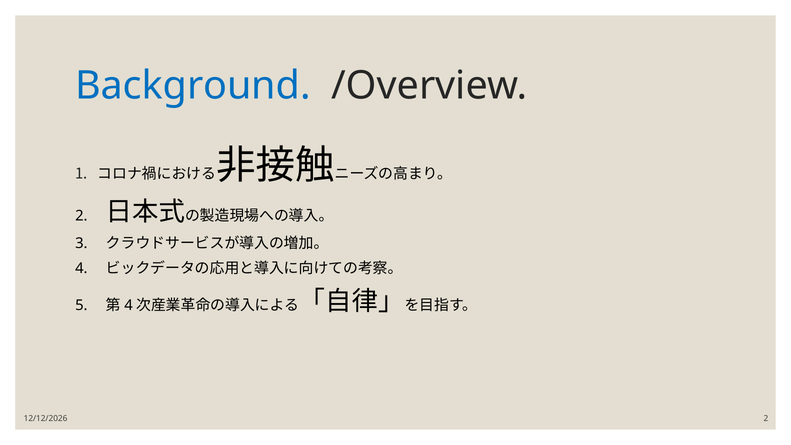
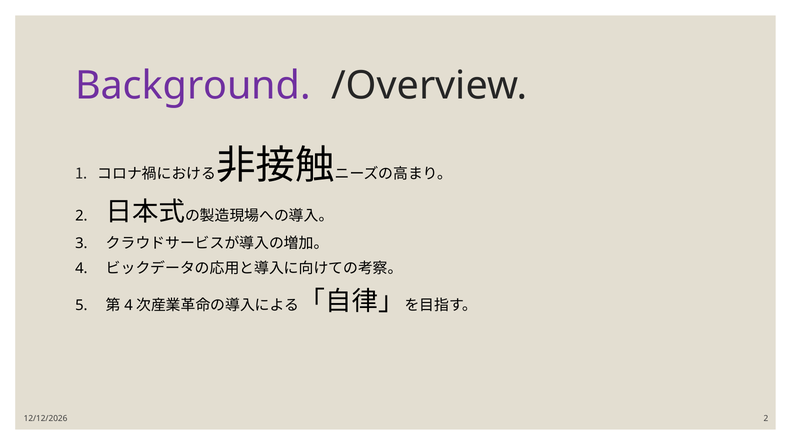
Background colour: blue -> purple
